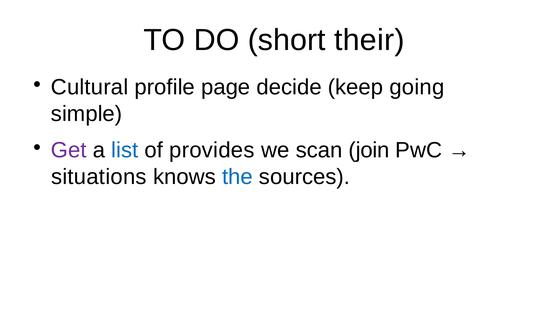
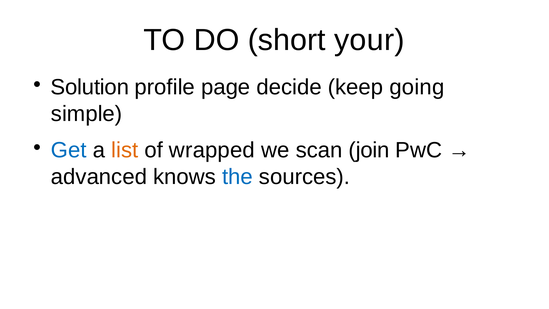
their: their -> your
Cultural: Cultural -> Solution
Get colour: purple -> blue
list colour: blue -> orange
provides: provides -> wrapped
situations: situations -> advanced
